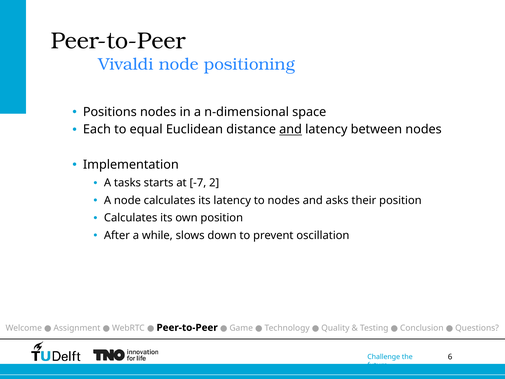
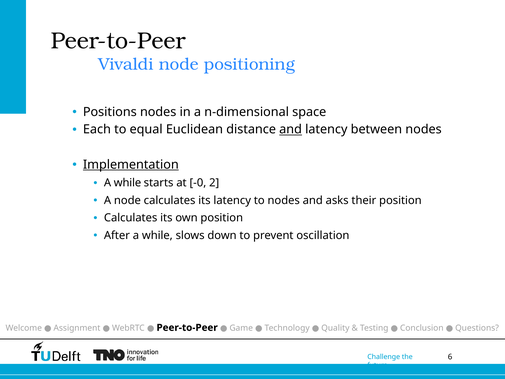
Implementation underline: none -> present
tasks at (127, 183): tasks -> while
-7: -7 -> -0
